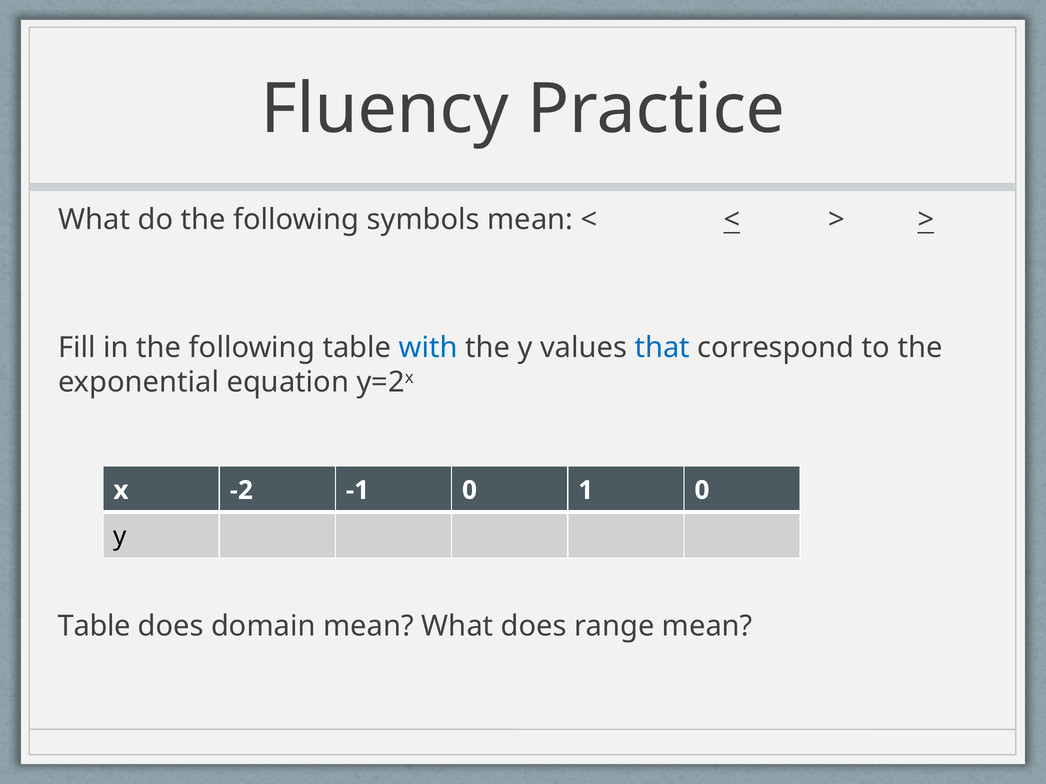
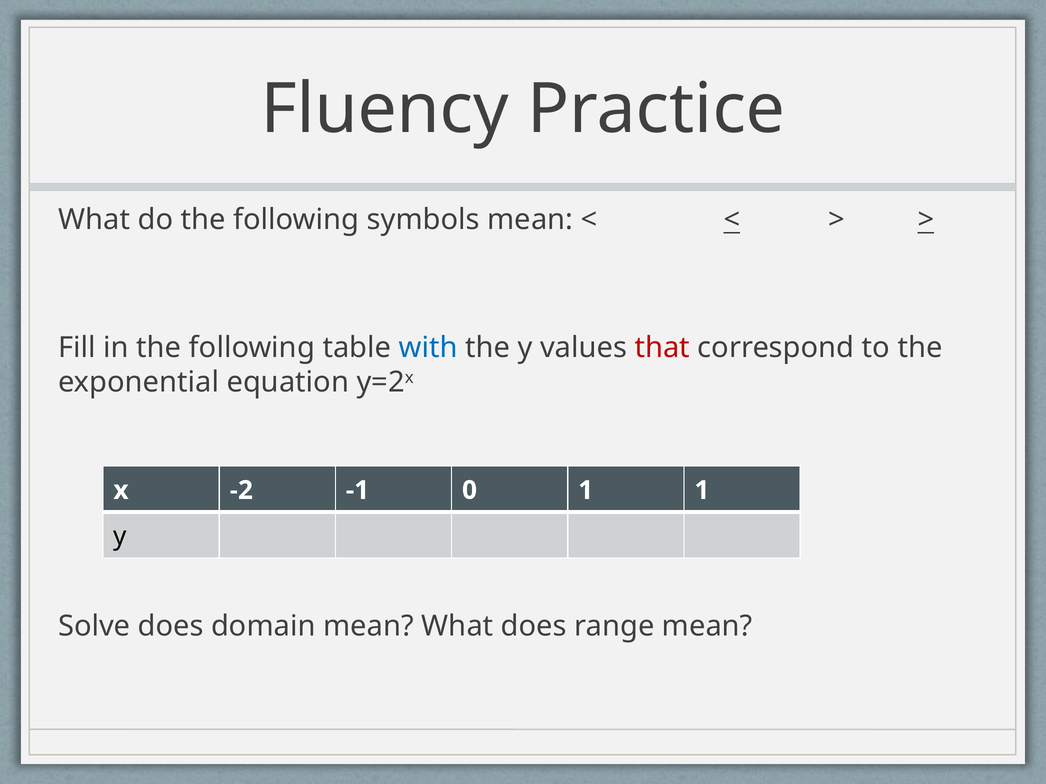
that colour: blue -> red
1 0: 0 -> 1
Table at (94, 627): Table -> Solve
